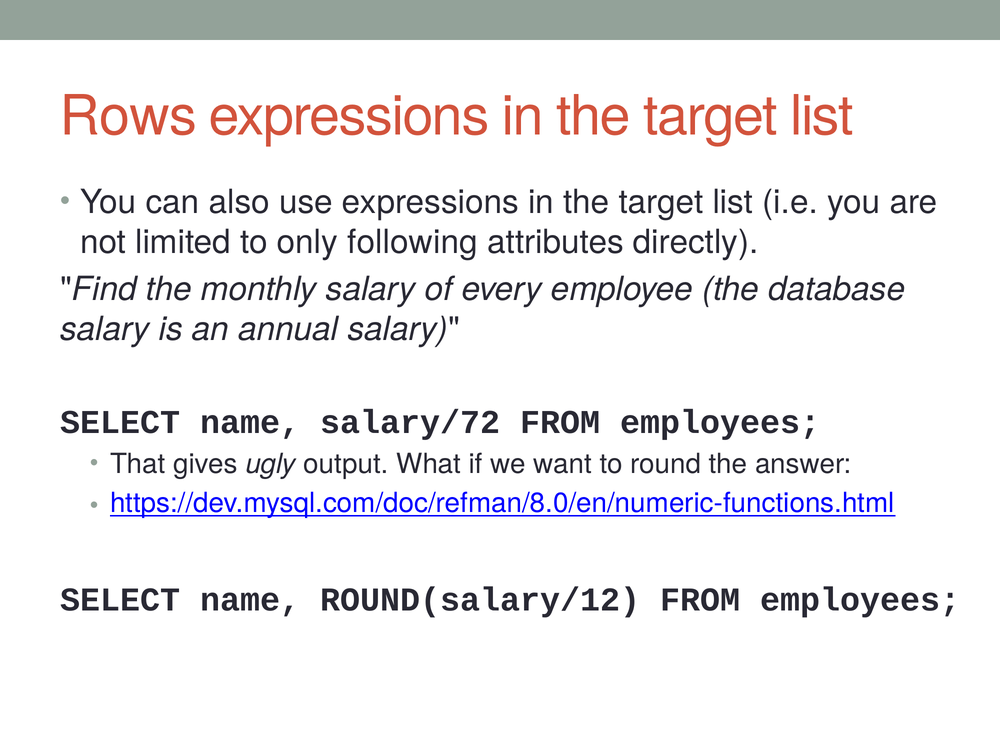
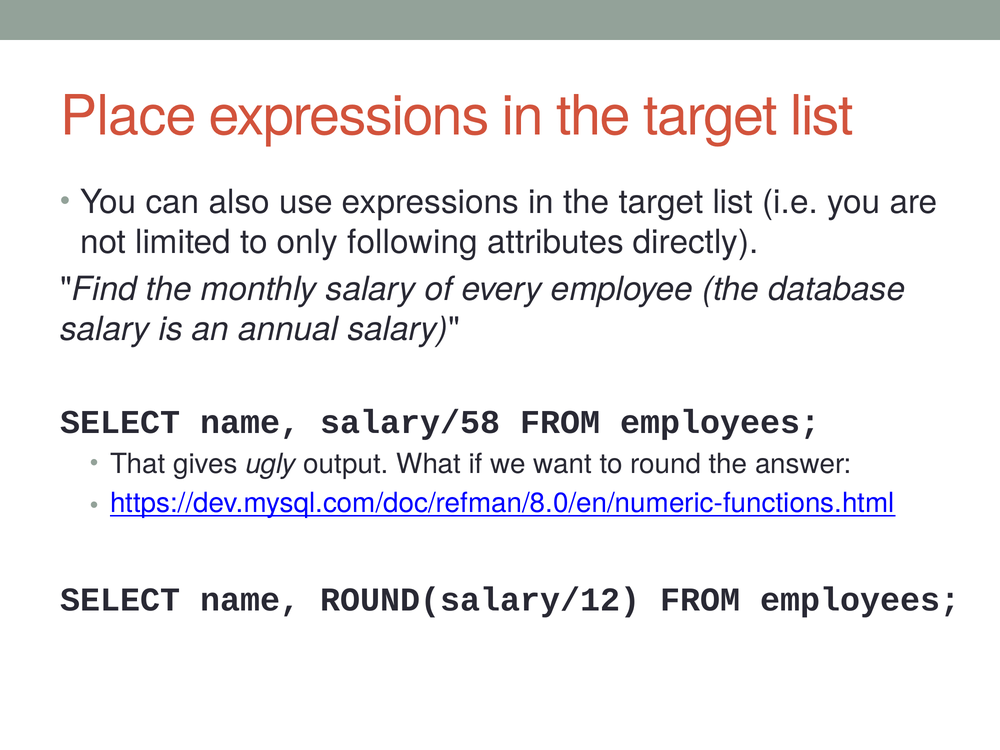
Rows: Rows -> Place
salary/72: salary/72 -> salary/58
